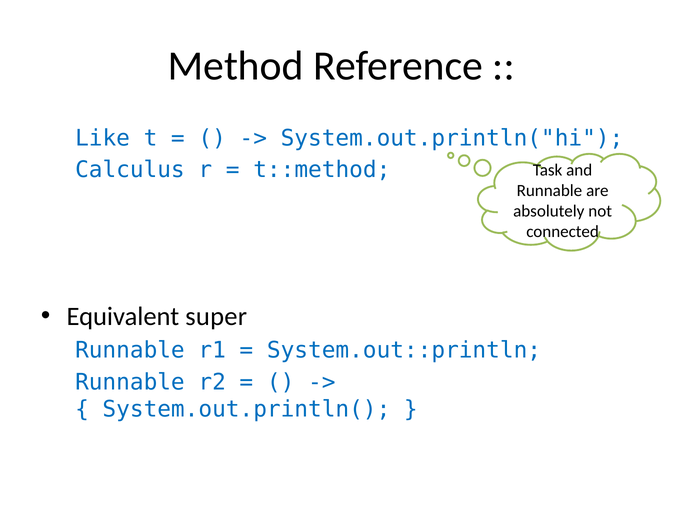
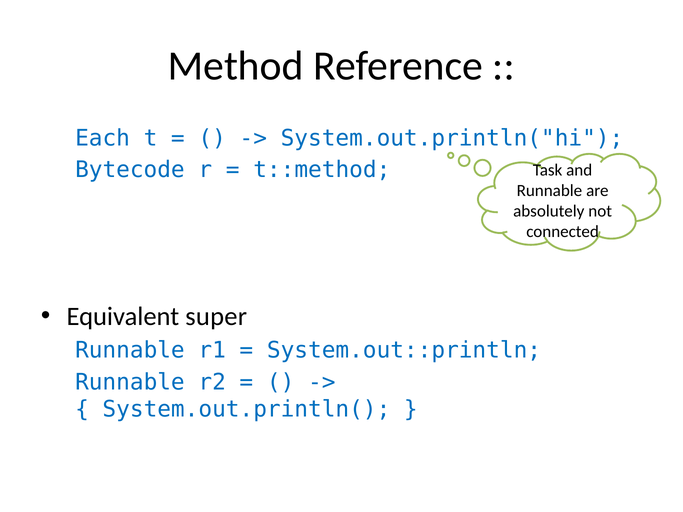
Like: Like -> Each
Calculus: Calculus -> Bytecode
